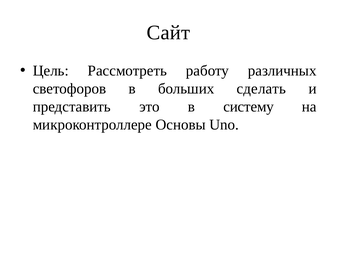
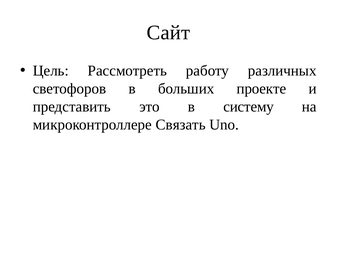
сделать: сделать -> проекте
Основы: Основы -> Связать
